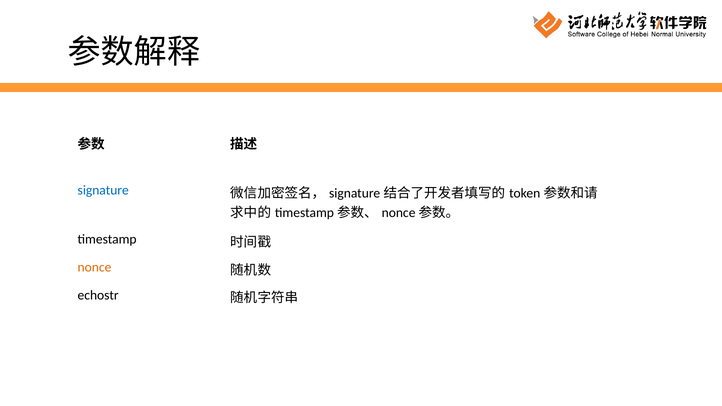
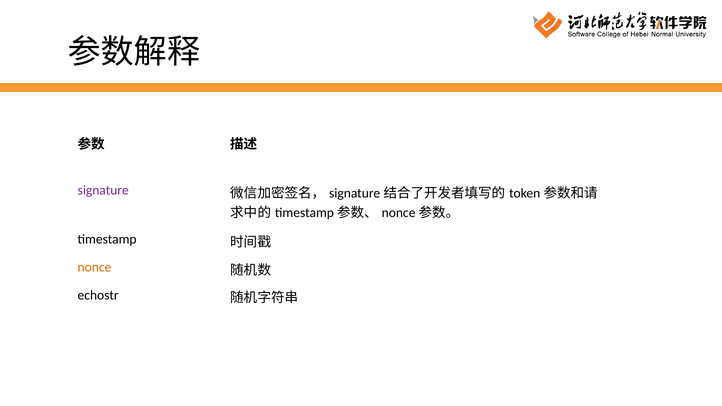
signature colour: blue -> purple
